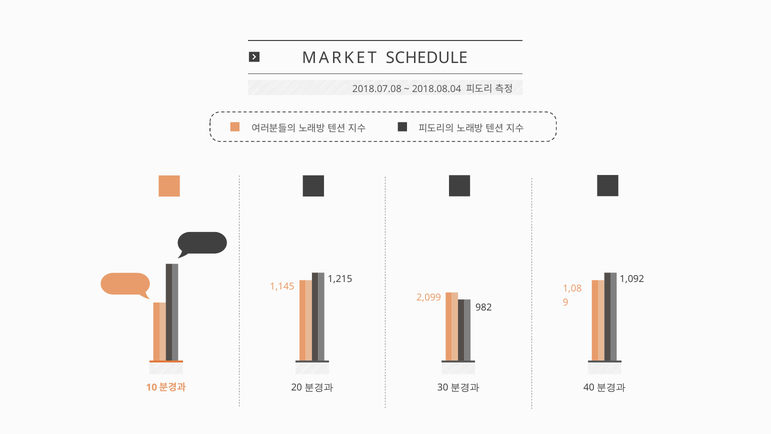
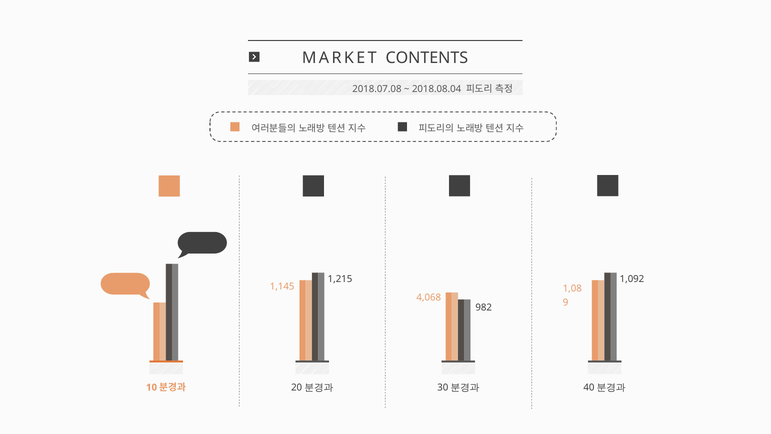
SCHEDULE: SCHEDULE -> CONTENTS
2,099: 2,099 -> 4,068
